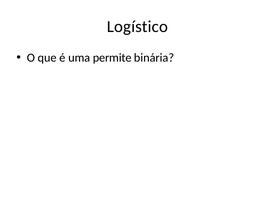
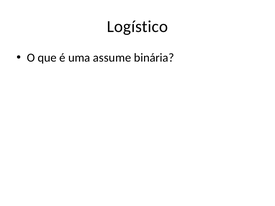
permite: permite -> assume
